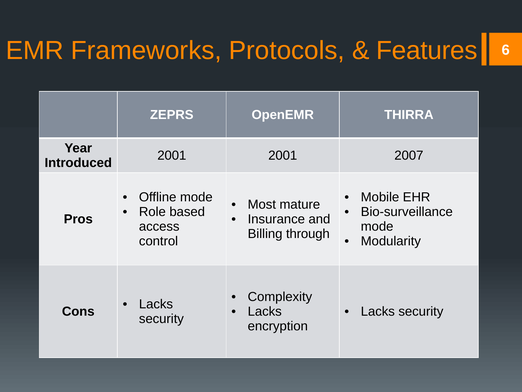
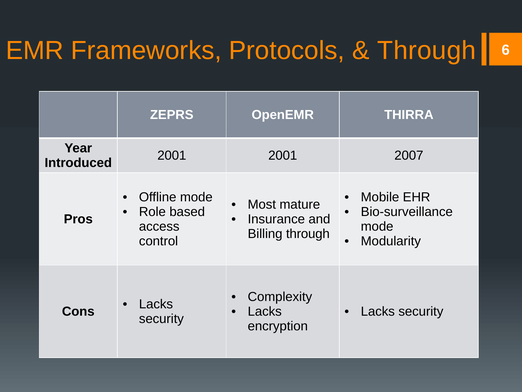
Features at (427, 51): Features -> Through
